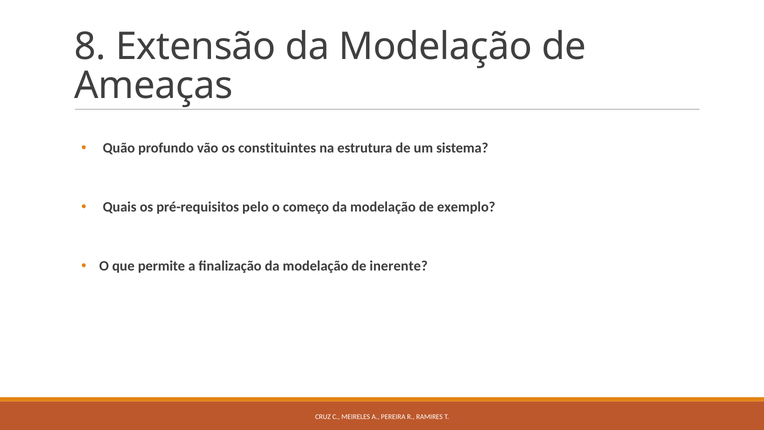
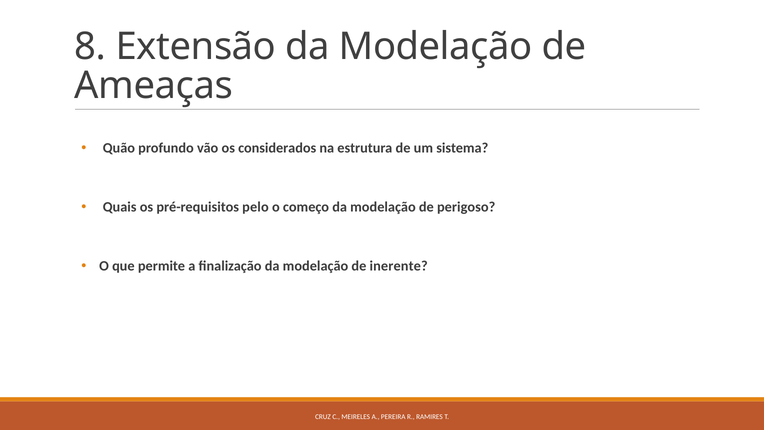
constituintes: constituintes -> considerados
exemplo: exemplo -> perigoso
